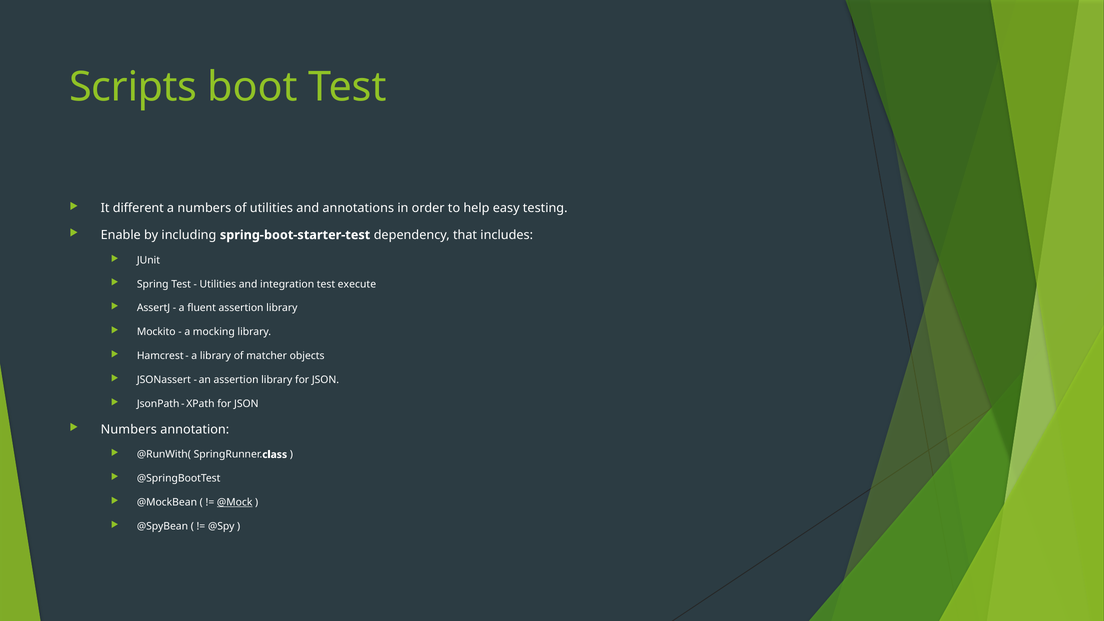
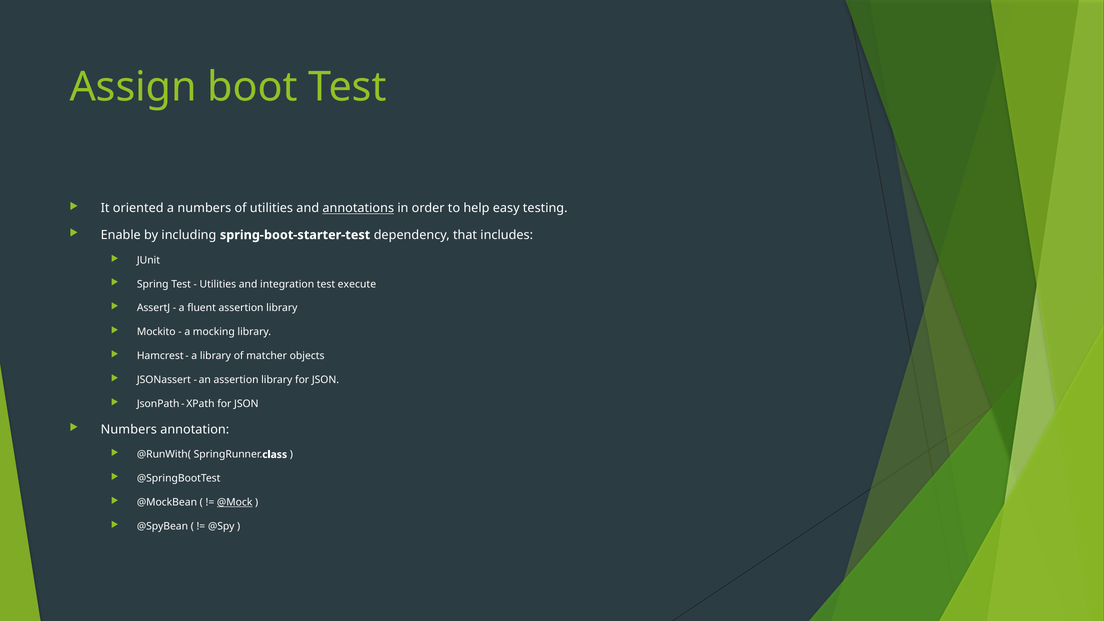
Scripts: Scripts -> Assign
different: different -> oriented
annotations underline: none -> present
